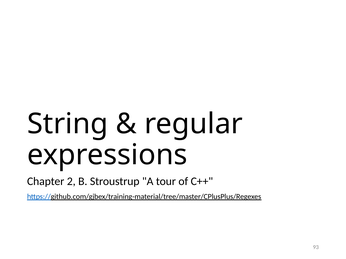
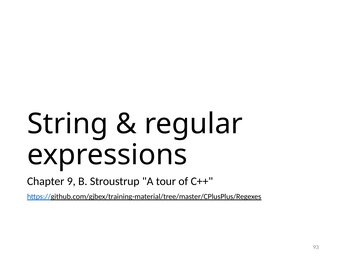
2: 2 -> 9
